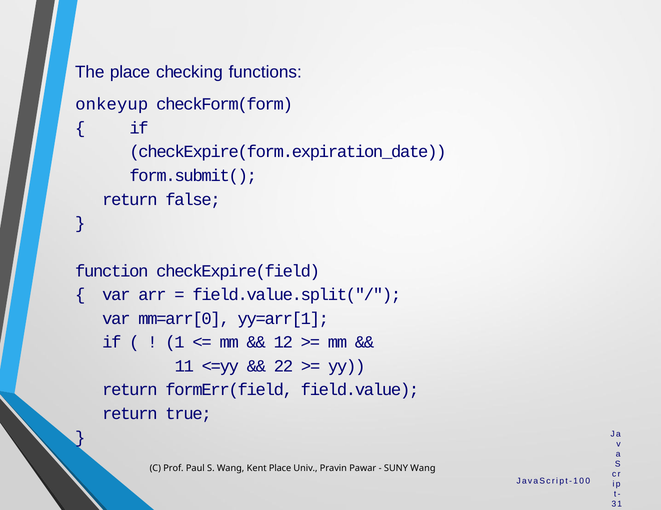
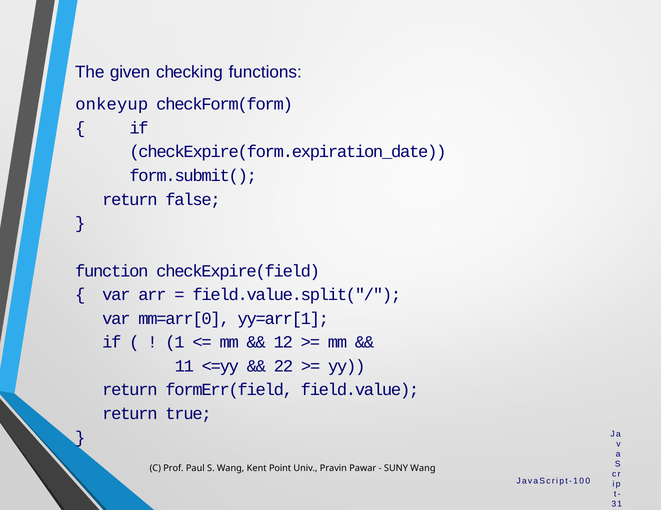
The place: place -> given
Kent Place: Place -> Point
